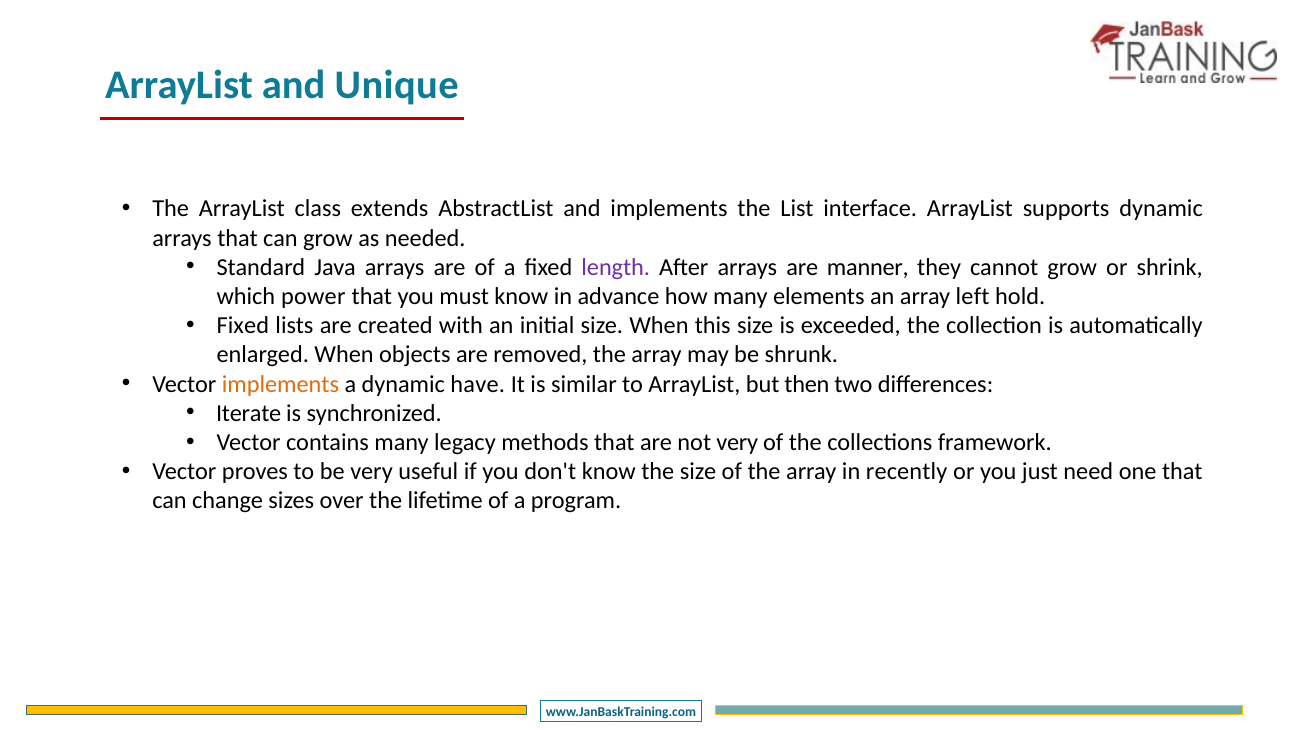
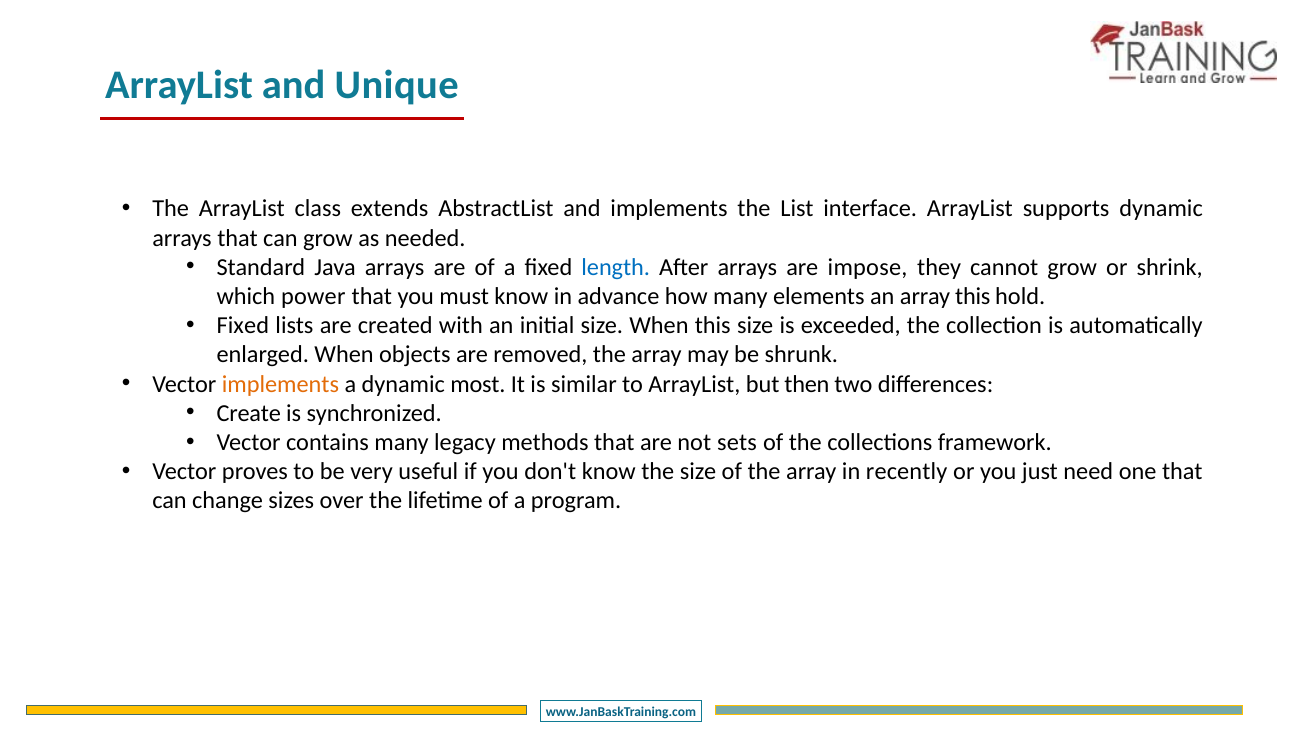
length colour: purple -> blue
manner: manner -> impose
array left: left -> this
have: have -> most
Iterate: Iterate -> Create
not very: very -> sets
